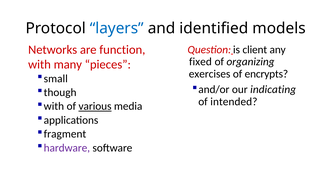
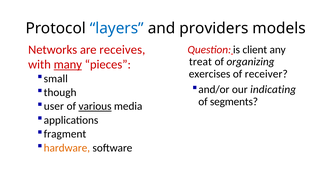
identified: identified -> providers
function: function -> receives
fixed: fixed -> treat
many underline: none -> present
encrypts: encrypts -> receiver
intended: intended -> segments
with at (54, 106): with -> user
hardware colour: purple -> orange
